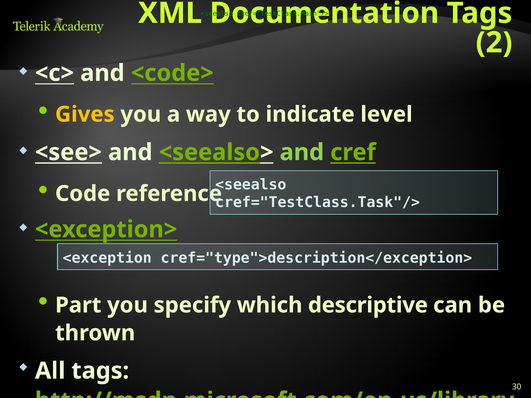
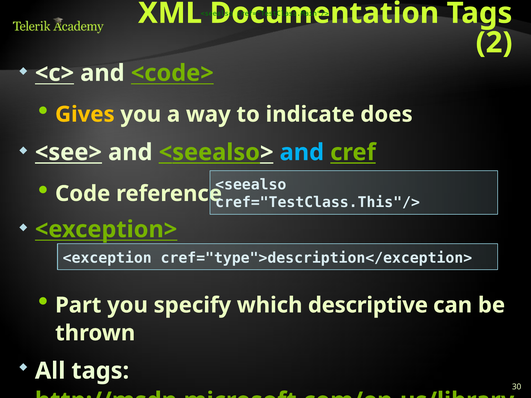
level: level -> does
and at (302, 152) colour: light green -> light blue
cref="TestClass.Task"/>: cref="TestClass.Task"/> -> cref="TestClass.This"/>
